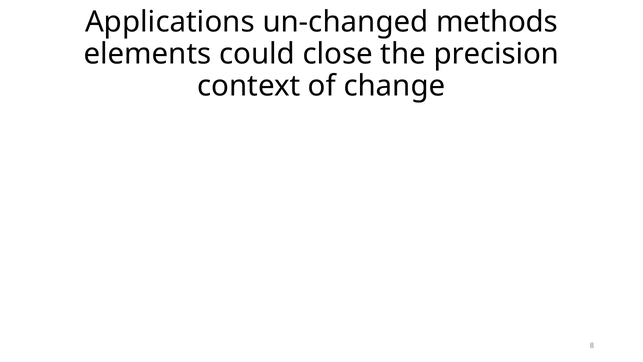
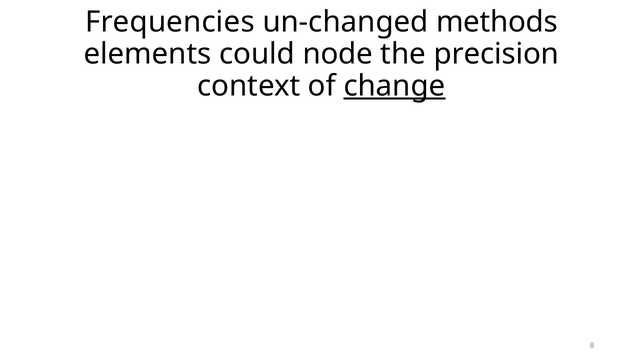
Applications: Applications -> Frequencies
close: close -> node
change underline: none -> present
